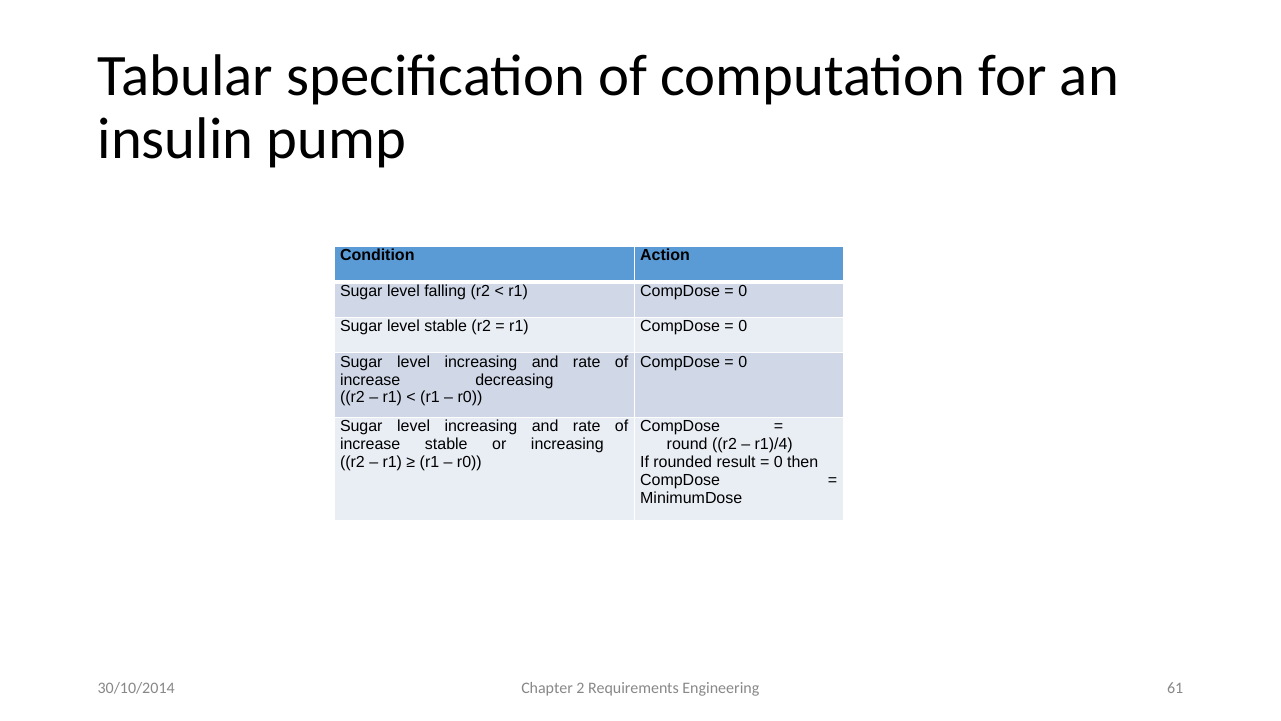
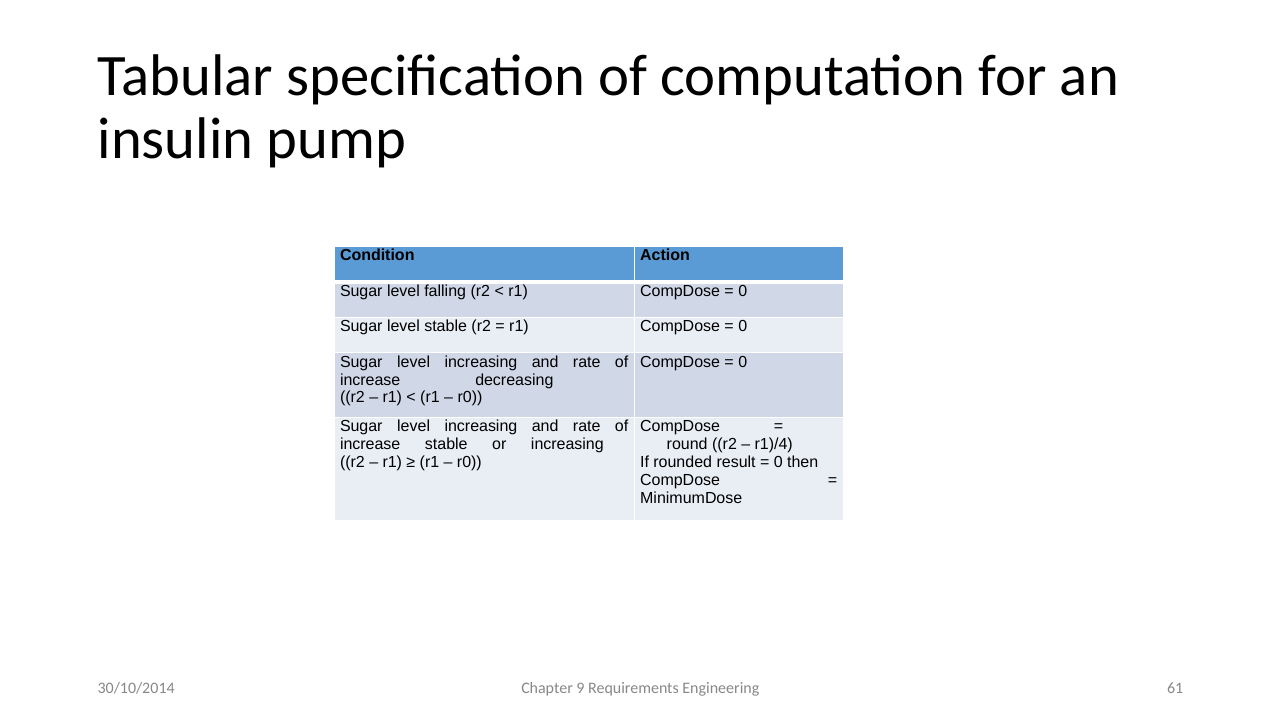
2: 2 -> 9
